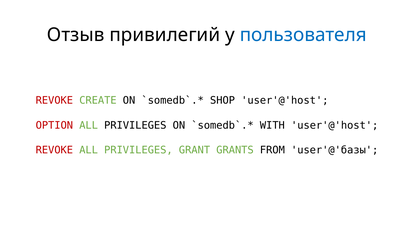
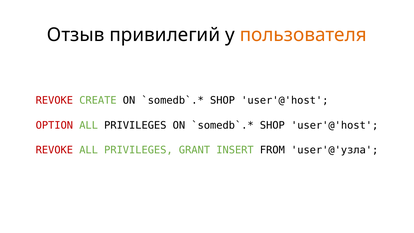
пользователя colour: blue -> orange
WITH at (272, 125): WITH -> SHOP
GRANTS: GRANTS -> INSERT
user'@'базы: user'@'базы -> user'@'узла
